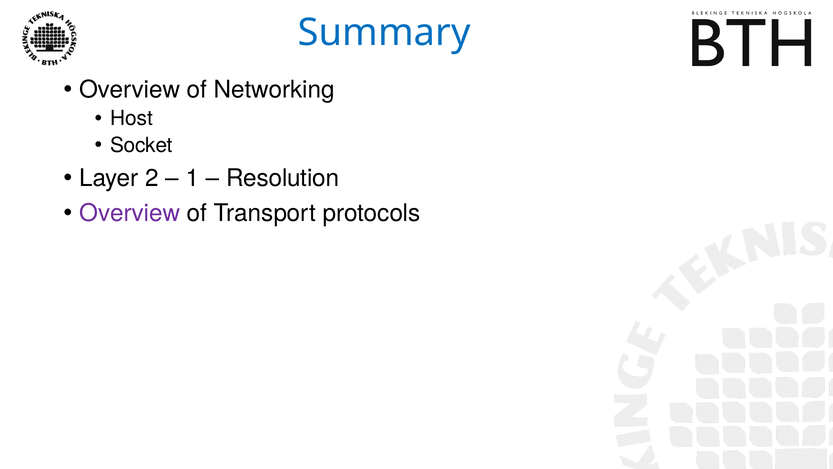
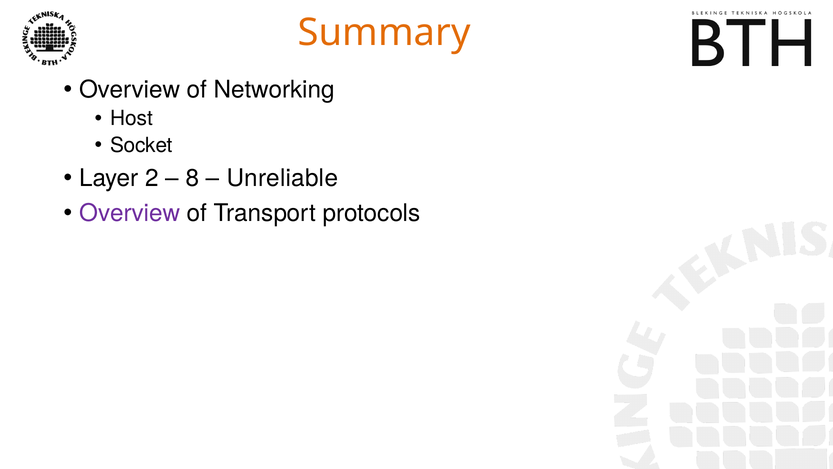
Summary colour: blue -> orange
1: 1 -> 8
Resolution: Resolution -> Unreliable
